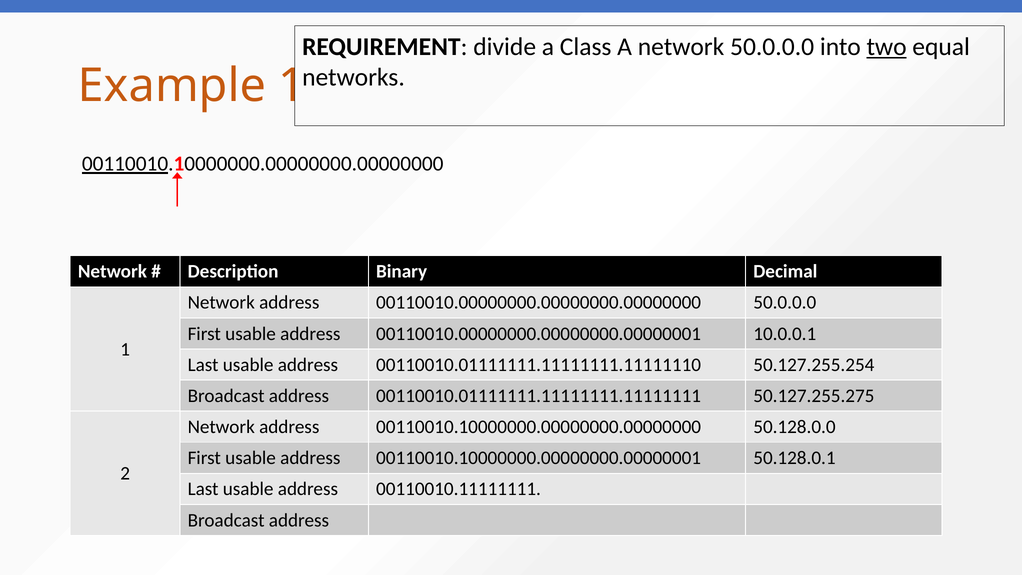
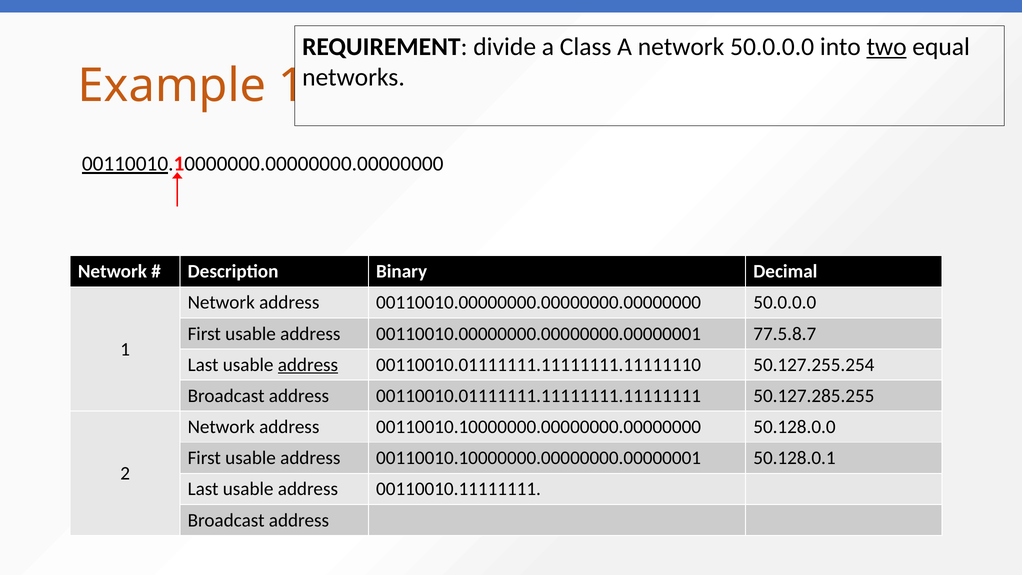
10.0.0.1: 10.0.0.1 -> 77.5.8.7
address at (308, 365) underline: none -> present
50.127.255.275: 50.127.255.275 -> 50.127.285.255
